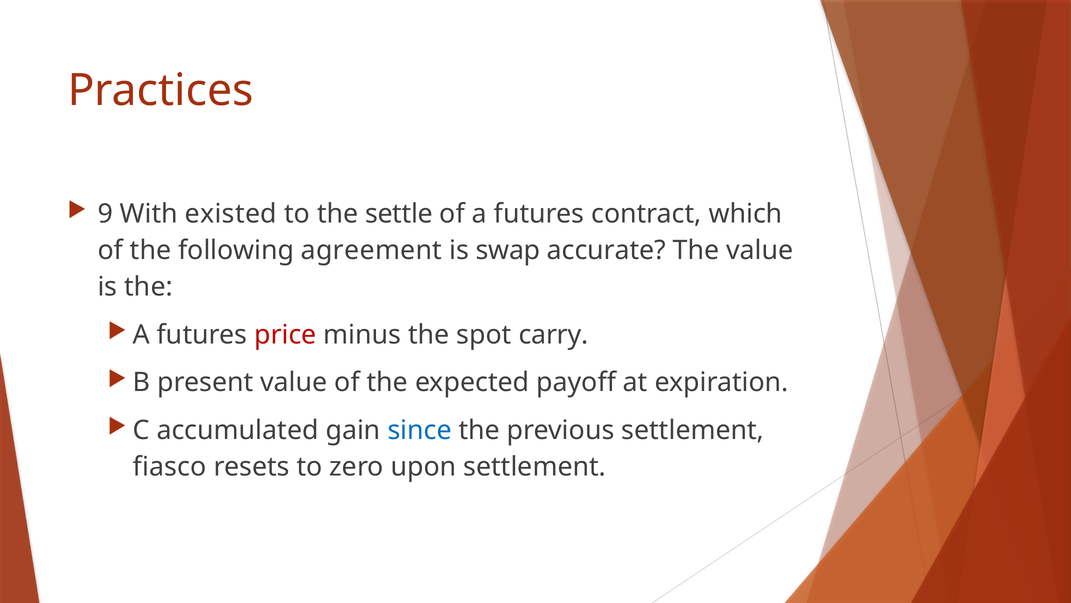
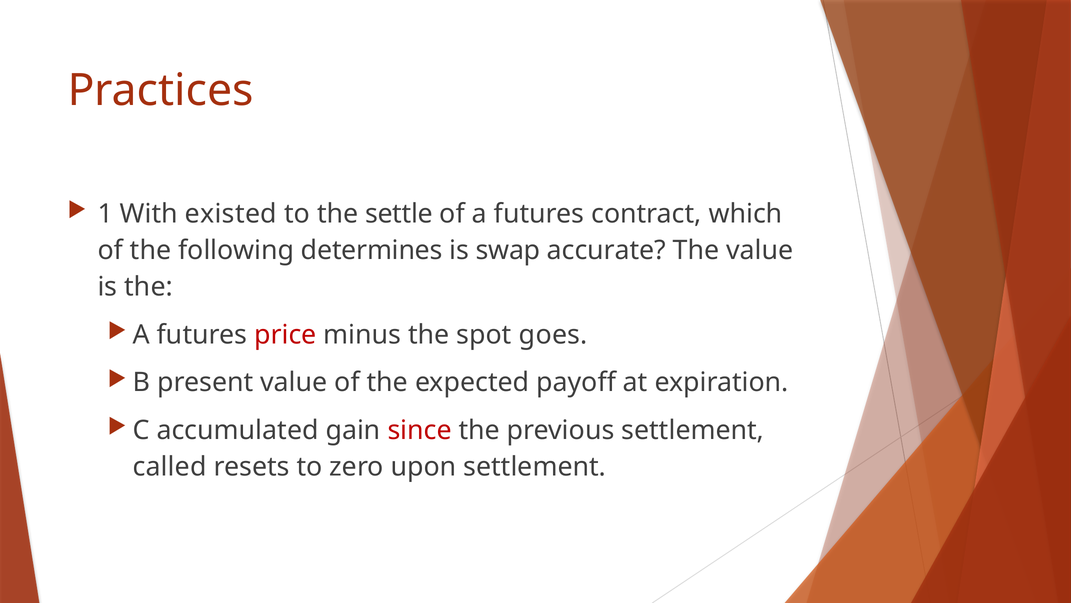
9: 9 -> 1
agreement: agreement -> determines
carry: carry -> goes
since colour: blue -> red
fiasco: fiasco -> called
